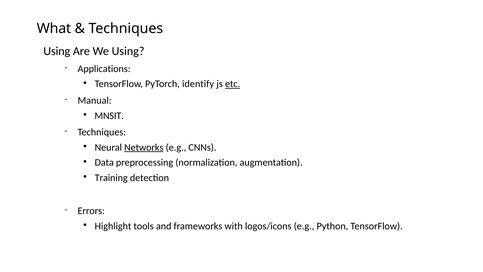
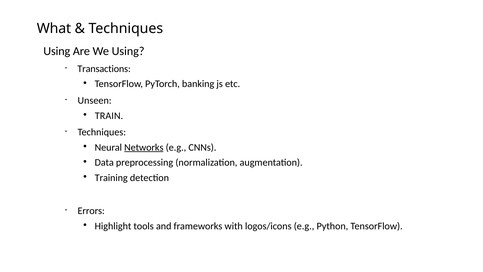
Applications: Applications -> Transactions
identify: identify -> banking
etc underline: present -> none
Manual: Manual -> Unseen
MNSIT: MNSIT -> TRAIN
